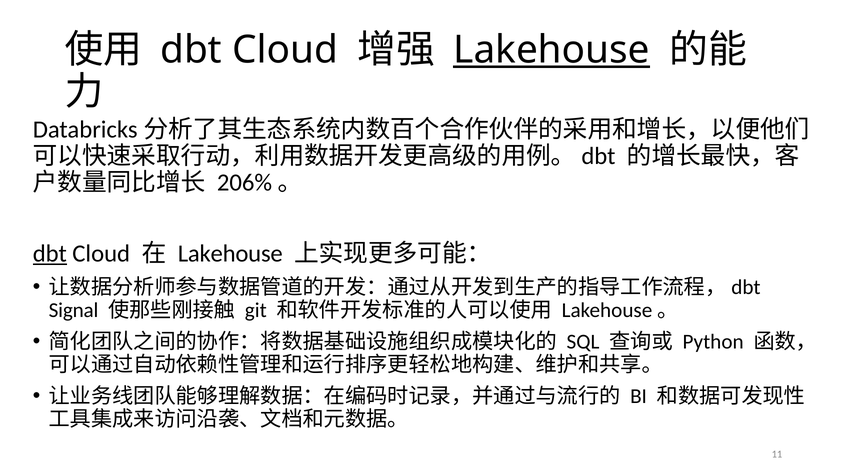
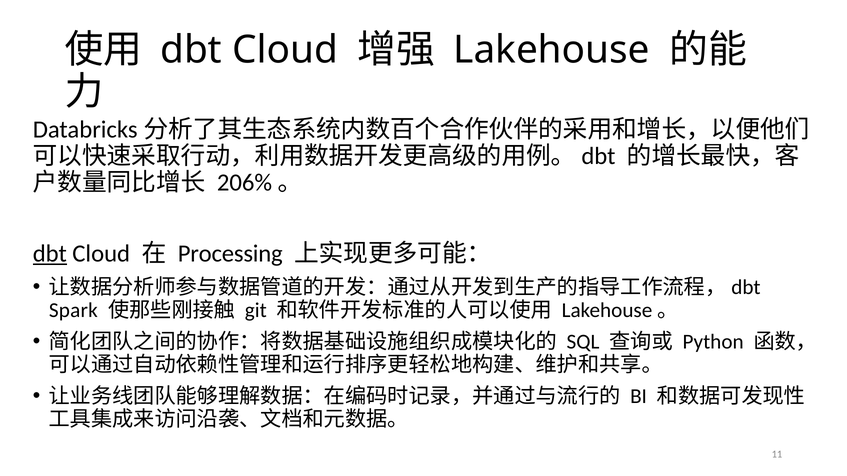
Lakehouse at (551, 50) underline: present -> none
Lakehouse at (230, 254): Lakehouse -> Processing
Signal: Signal -> Spark
